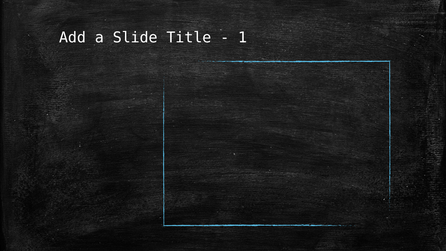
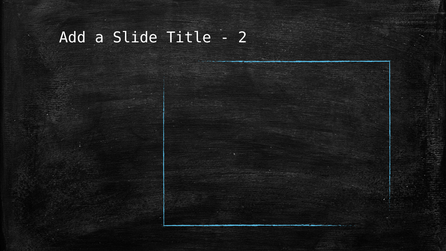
1: 1 -> 2
